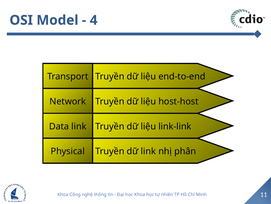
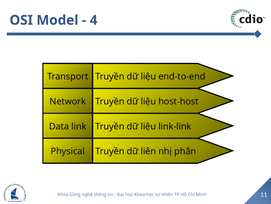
dữ link: link -> liên
